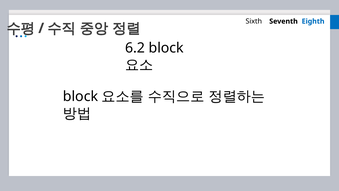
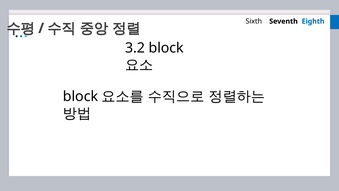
6.2: 6.2 -> 3.2
